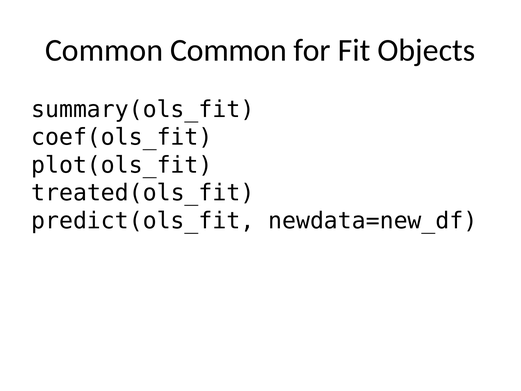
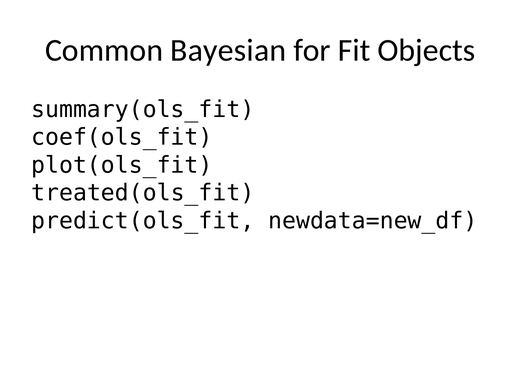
Common Common: Common -> Bayesian
